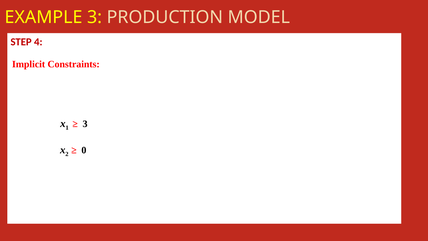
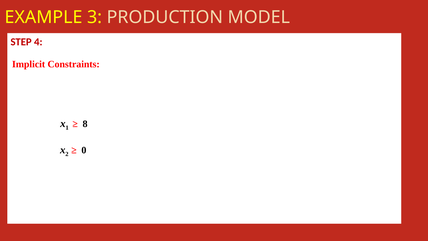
3 at (85, 124): 3 -> 8
